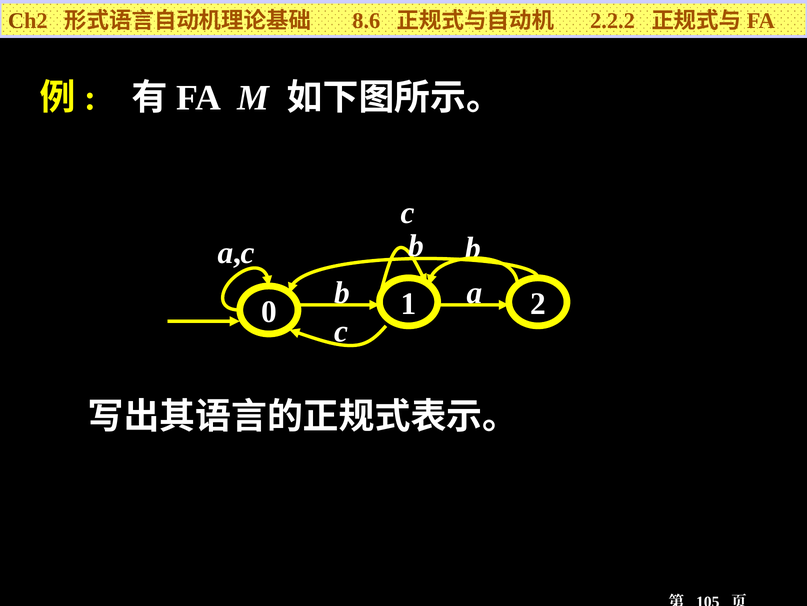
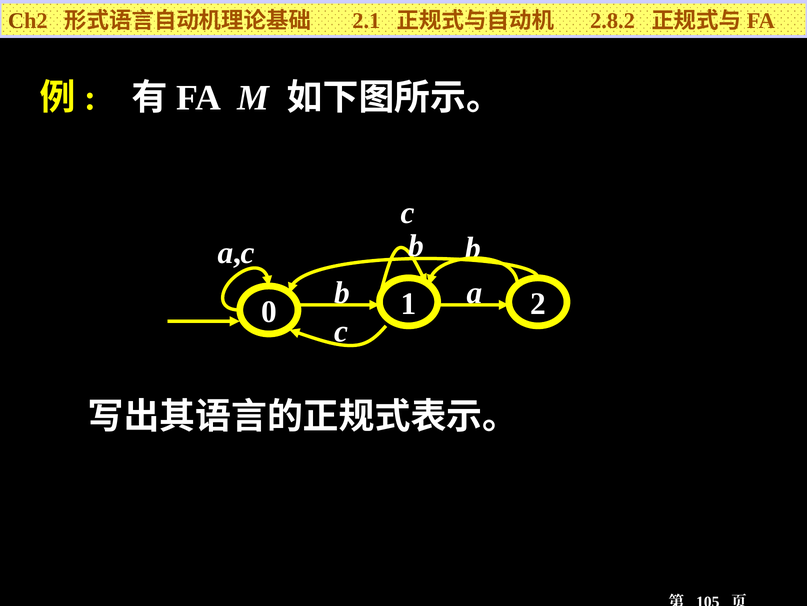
8.6: 8.6 -> 2.1
2.2.2: 2.2.2 -> 2.8.2
